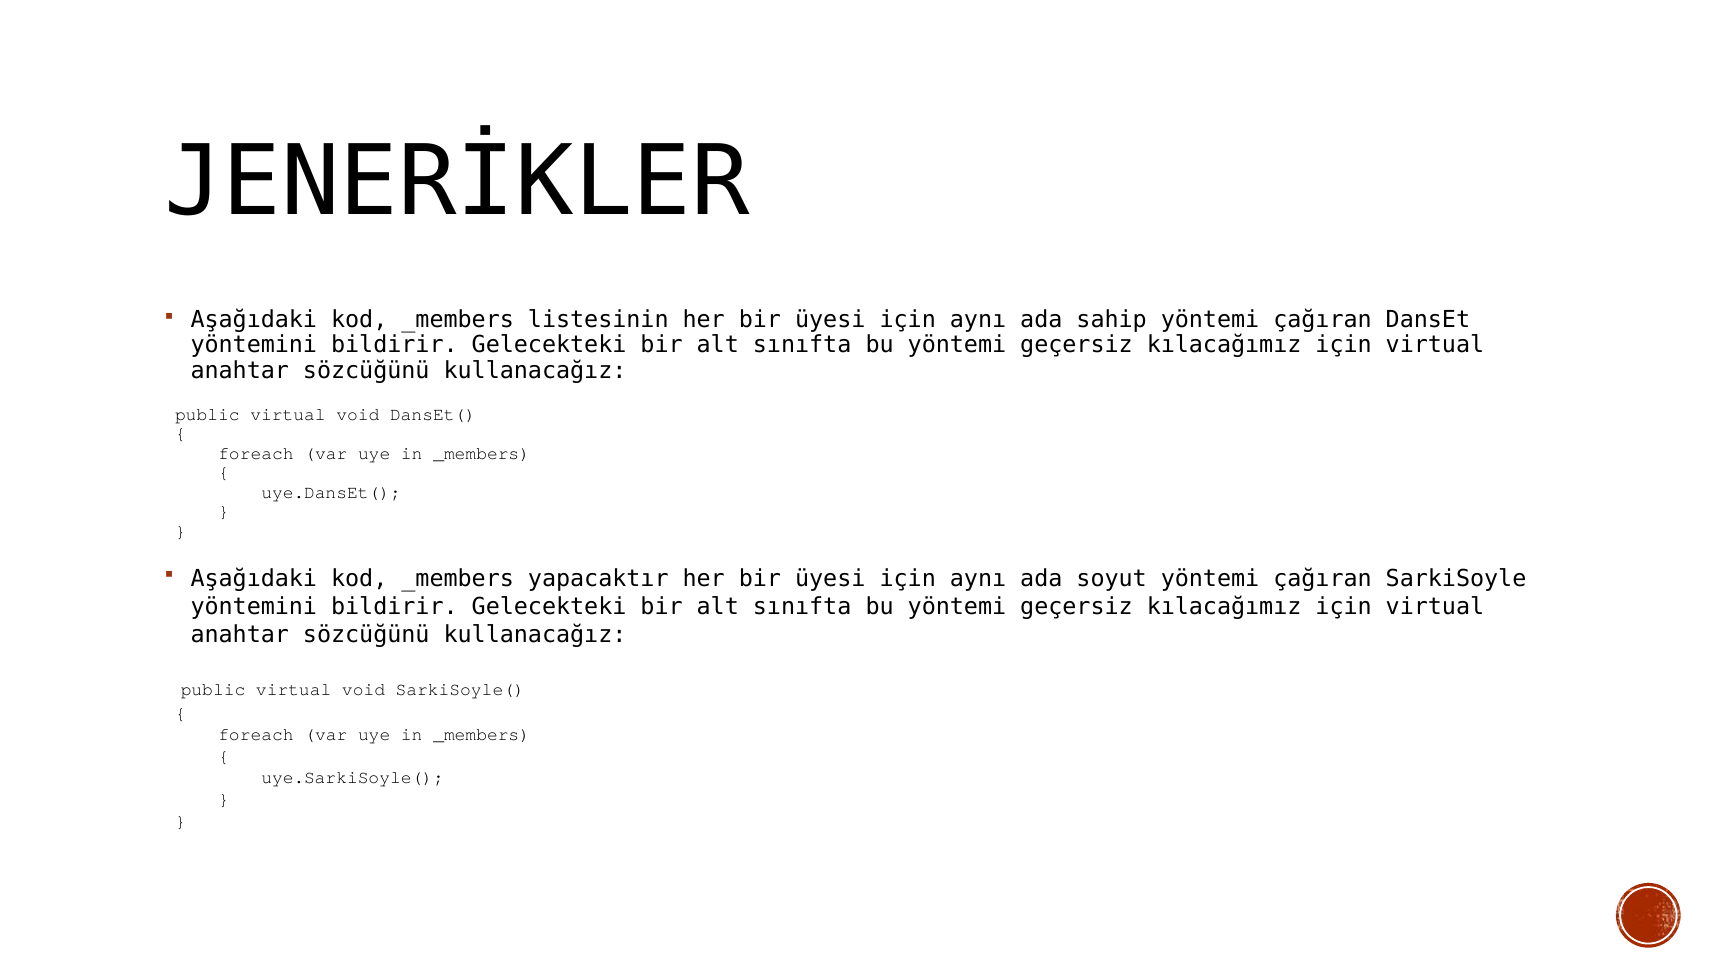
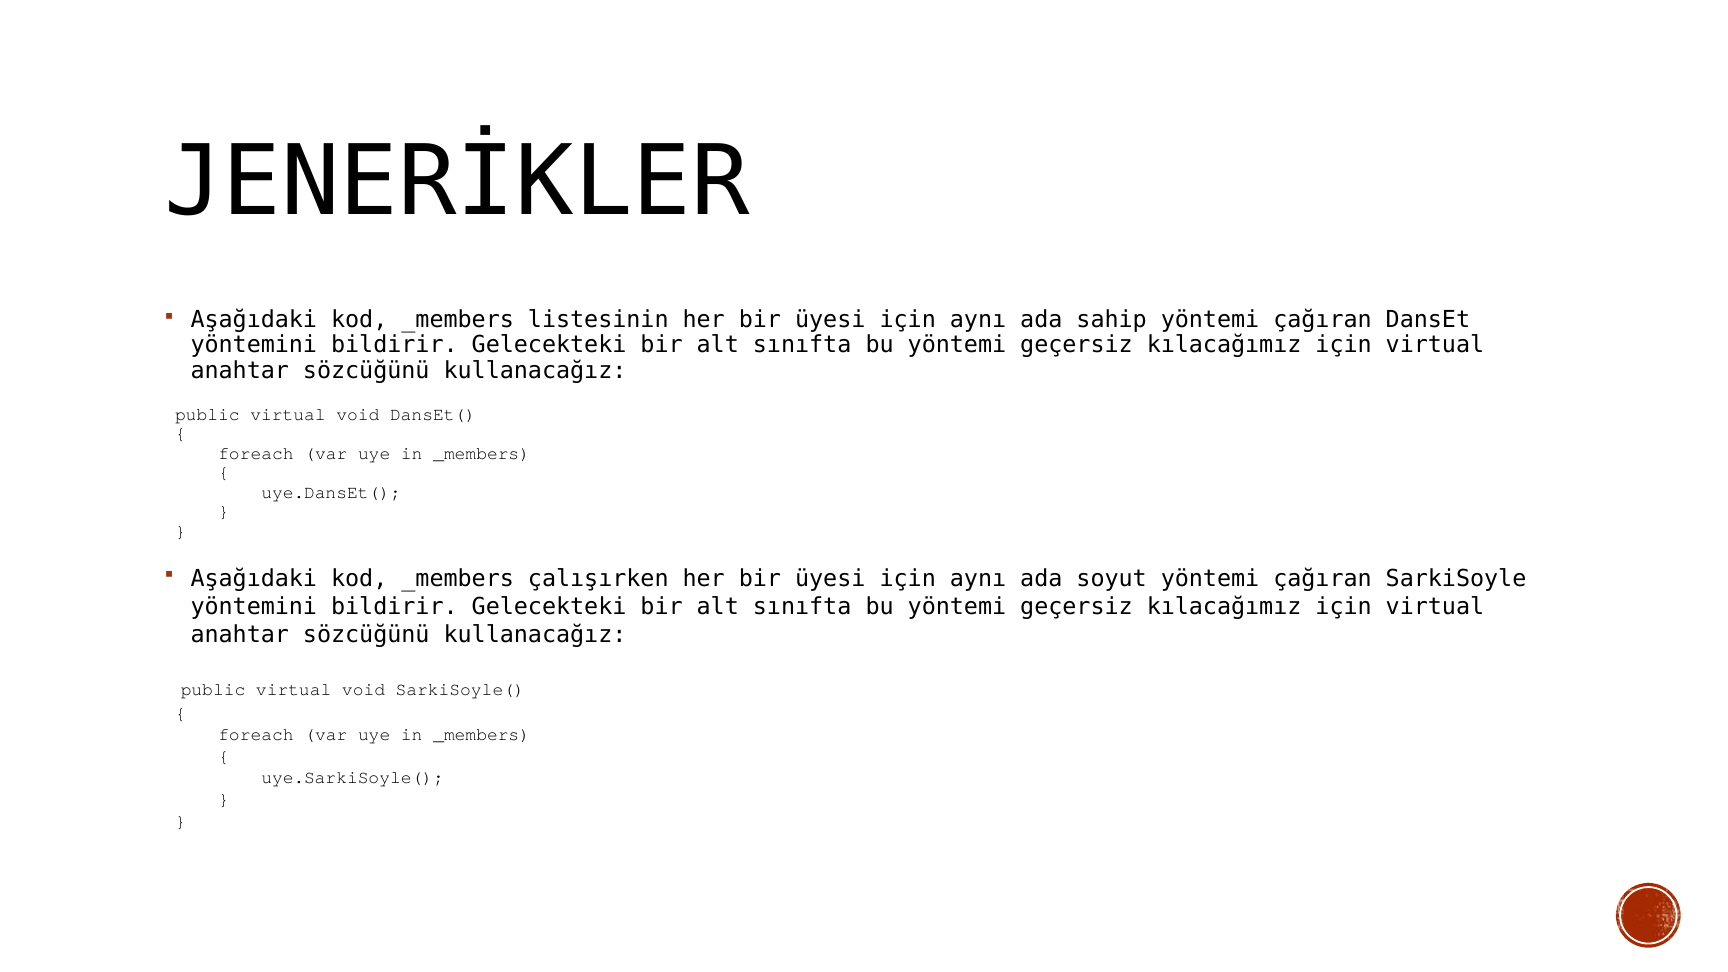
yapacaktır: yapacaktır -> çalışırken
